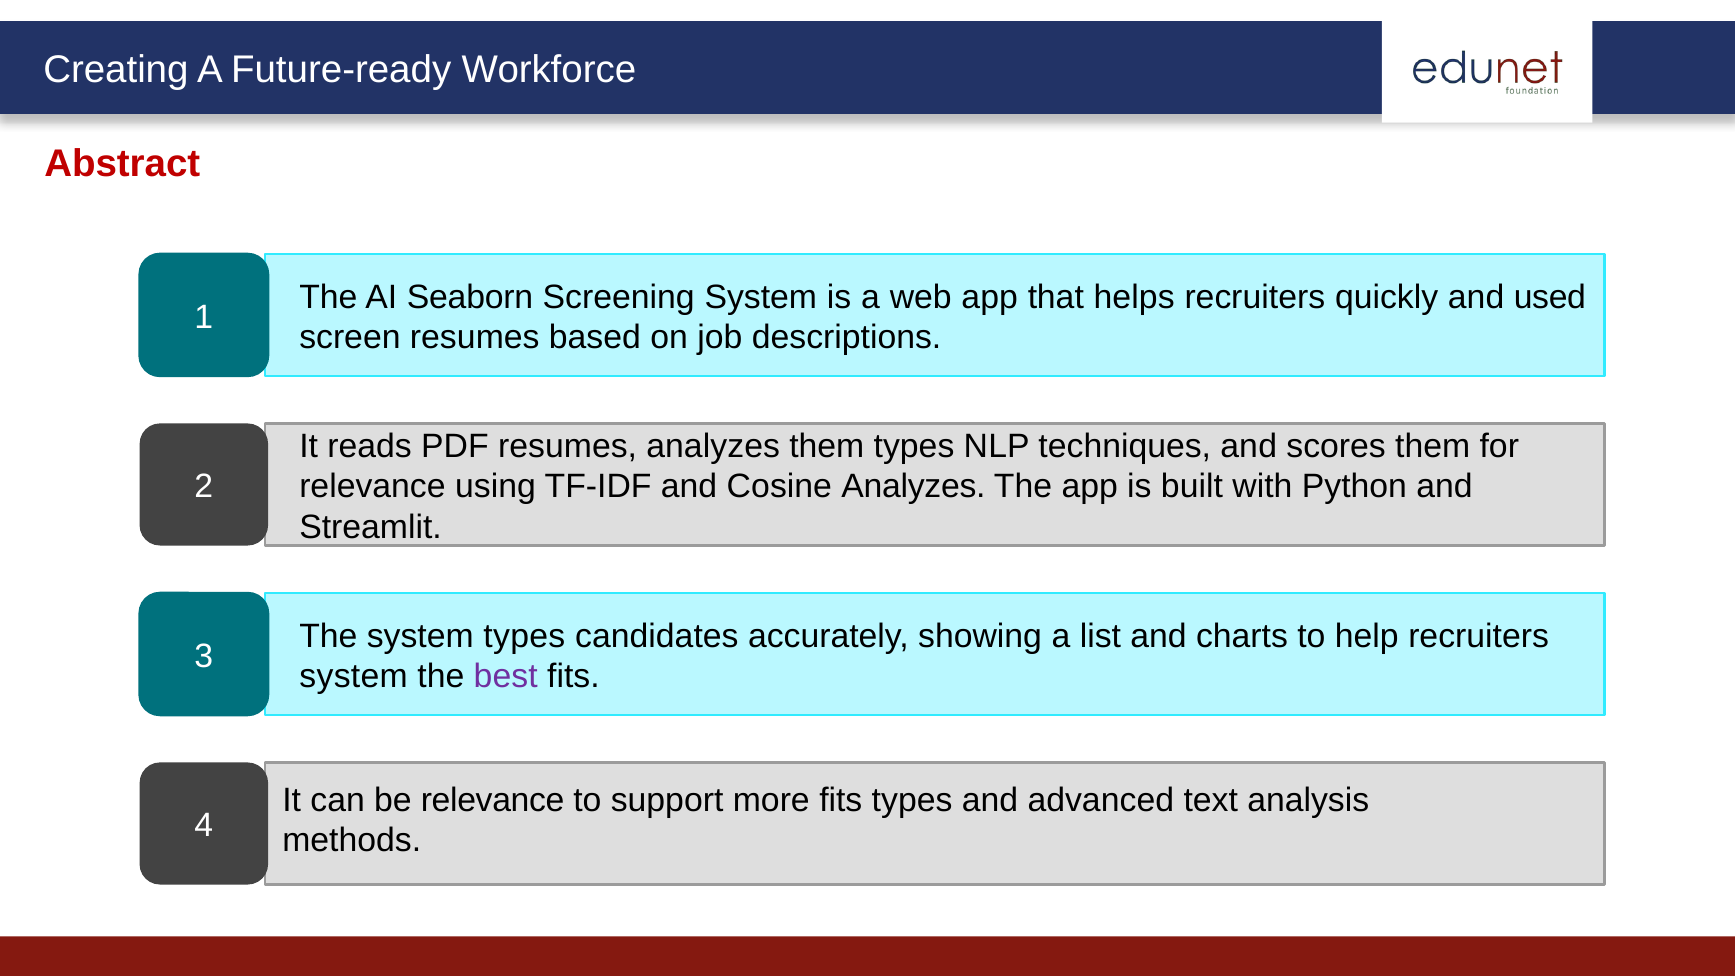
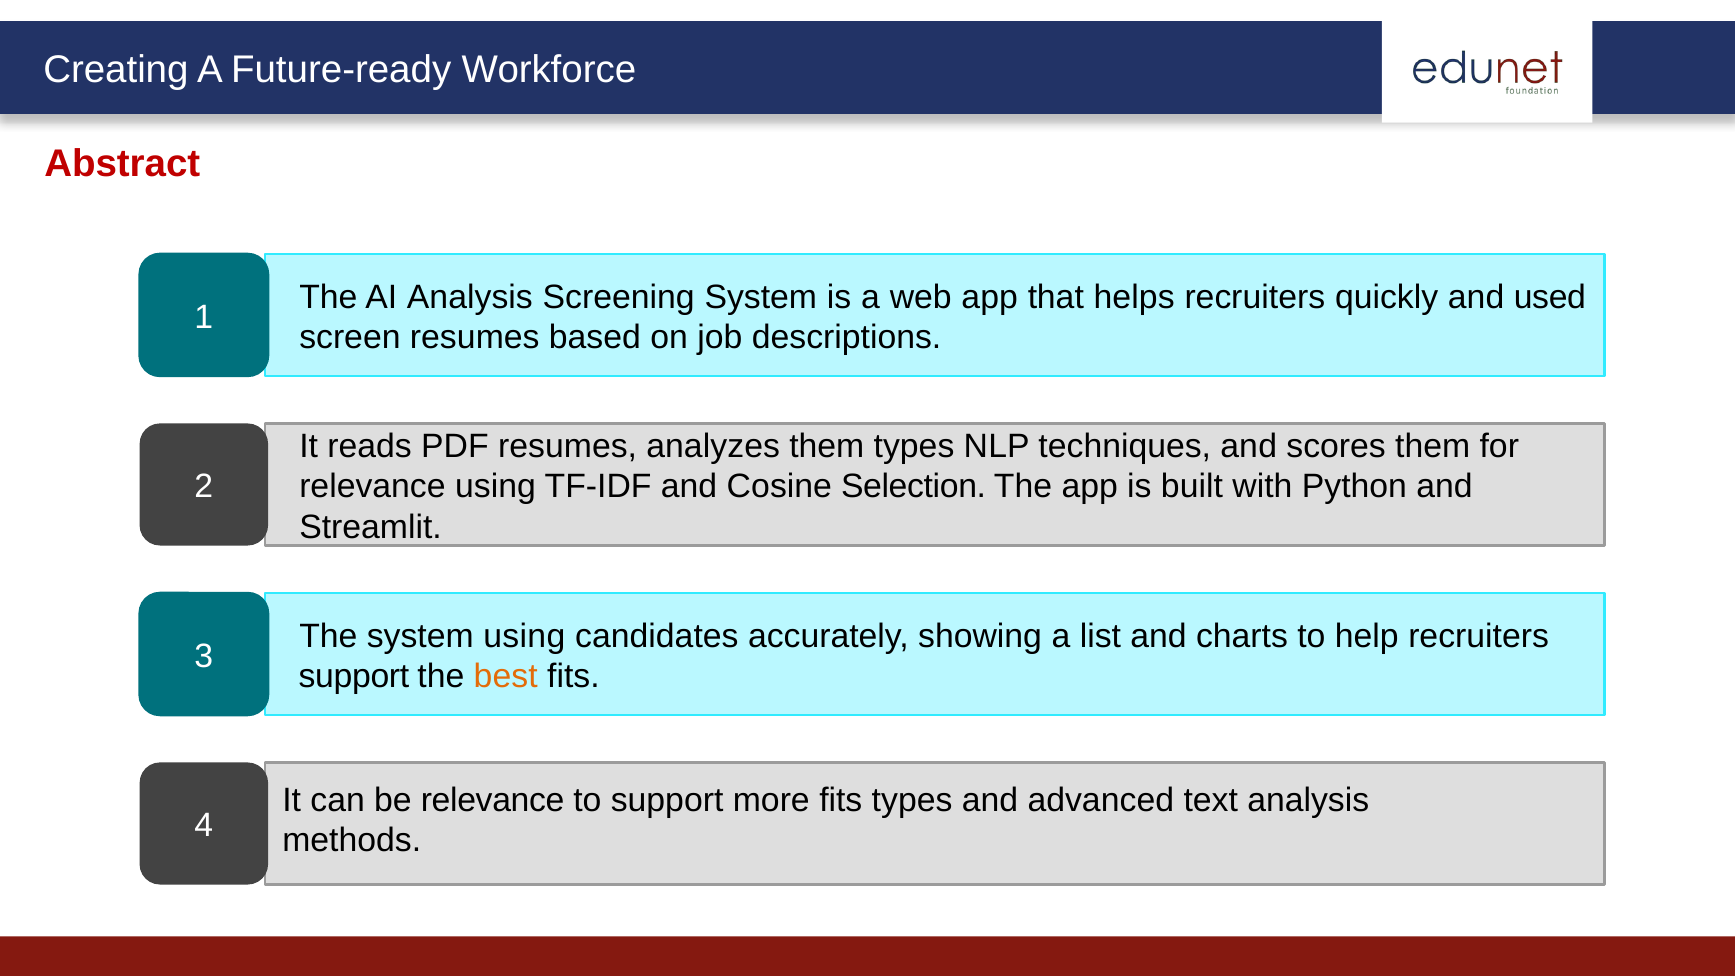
AI Seaborn: Seaborn -> Analysis
Cosine Analyzes: Analyzes -> Selection
system types: types -> using
system at (354, 677): system -> support
best colour: purple -> orange
